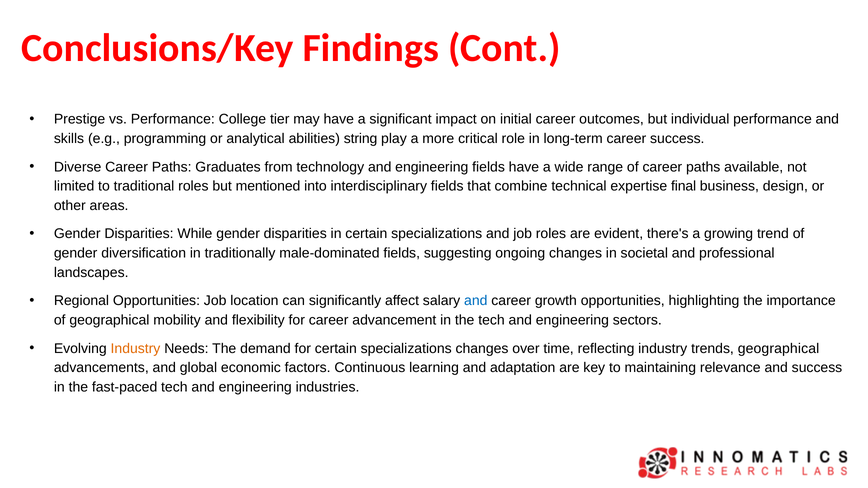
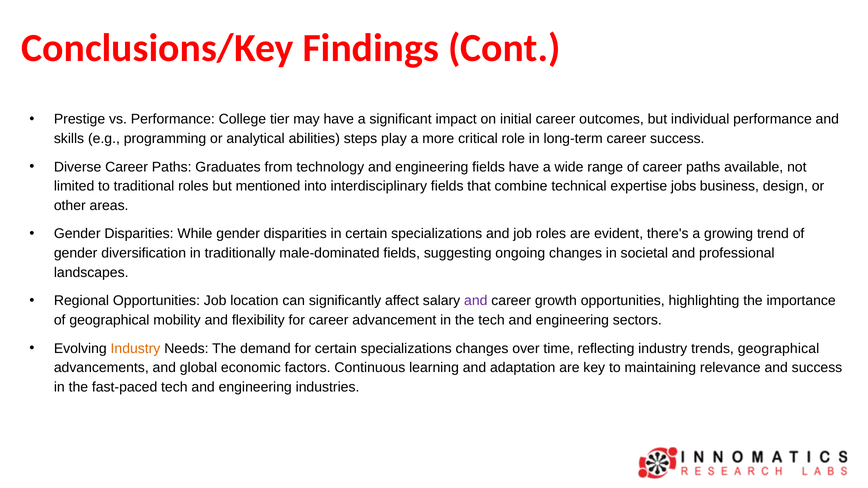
string: string -> steps
final: final -> jobs
and at (476, 301) colour: blue -> purple
